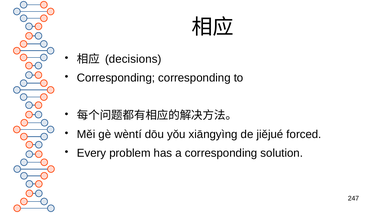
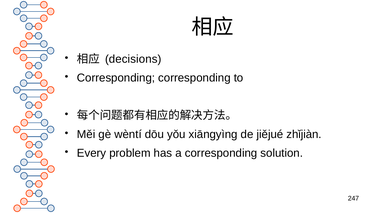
forced: forced -> zhǐjiàn
